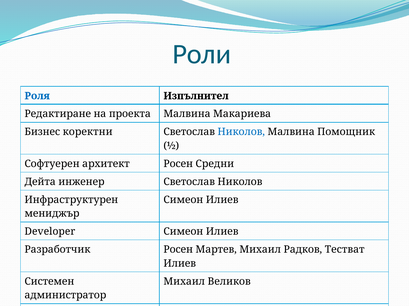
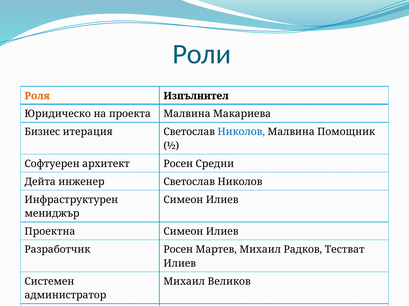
Роля colour: blue -> orange
Редактиране: Редактиране -> Юридическо
коректни: коректни -> итерация
Developer: Developer -> Проектна
